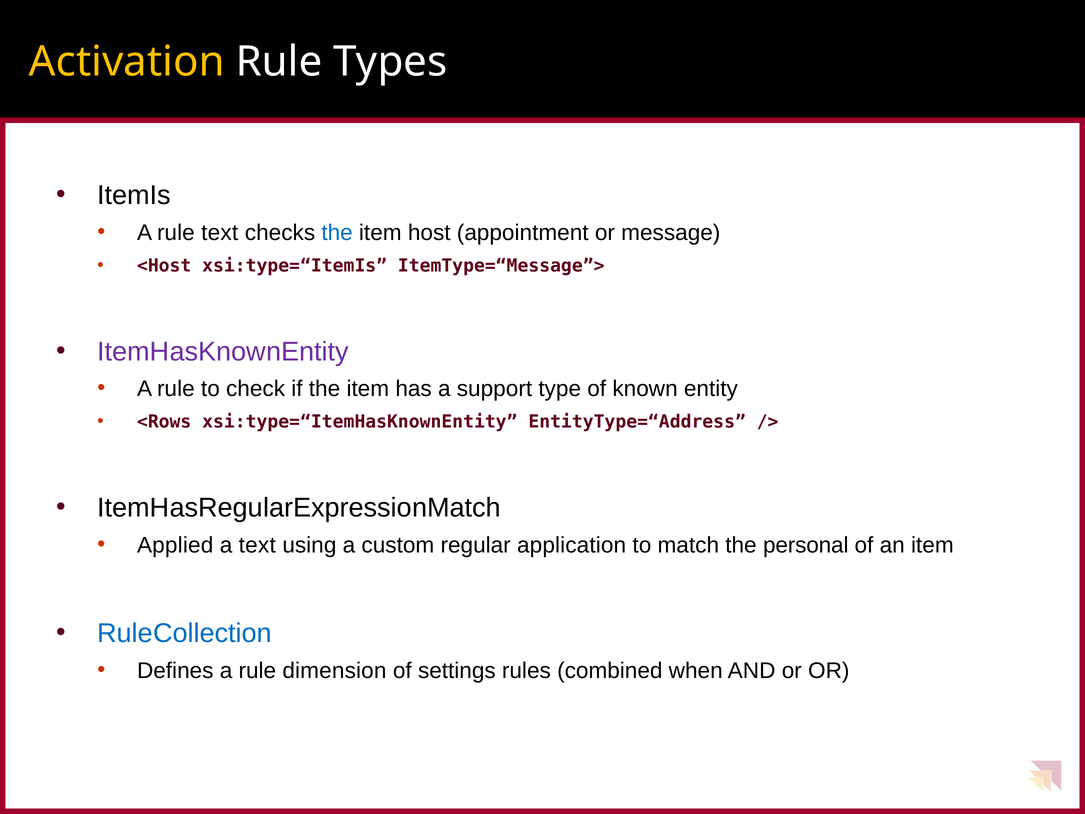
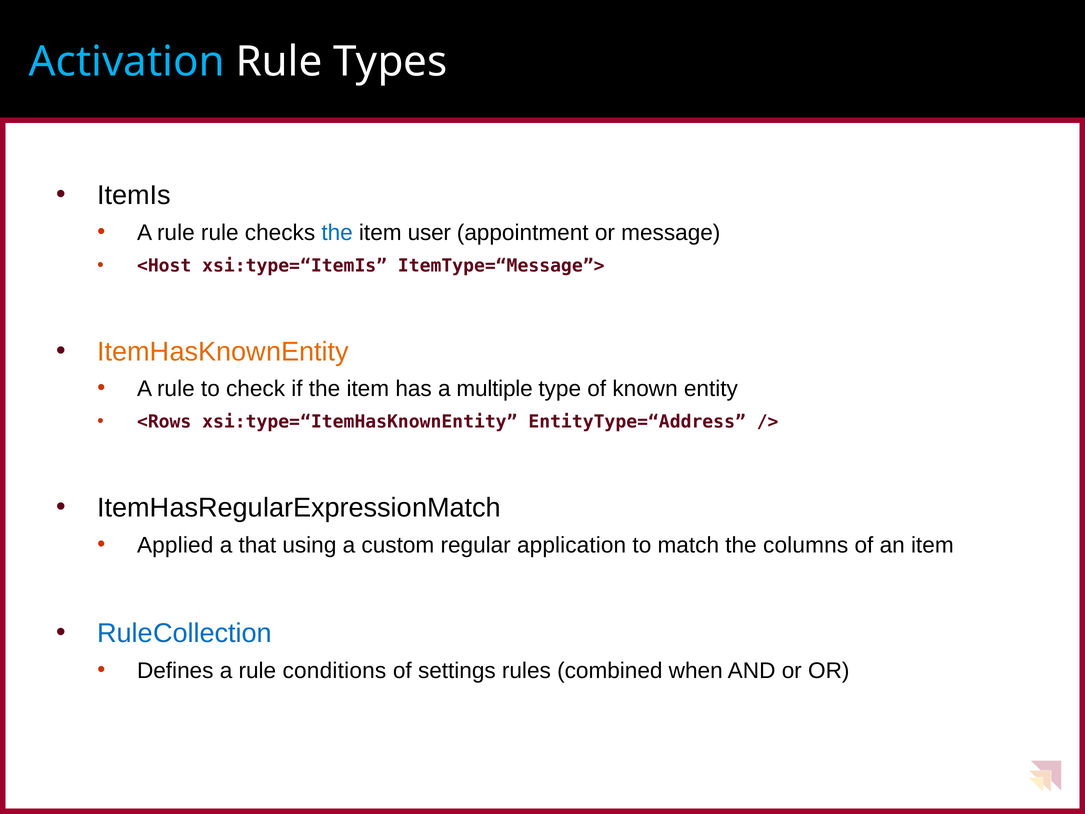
Activation colour: yellow -> light blue
rule text: text -> rule
host: host -> user
ItemHasKnownEntity colour: purple -> orange
support: support -> multiple
a text: text -> that
personal: personal -> columns
dimension: dimension -> conditions
